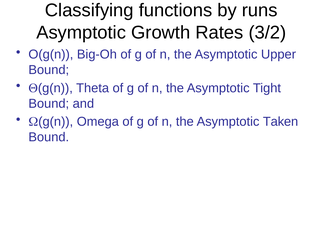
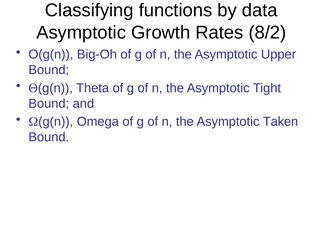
runs: runs -> data
3/2: 3/2 -> 8/2
